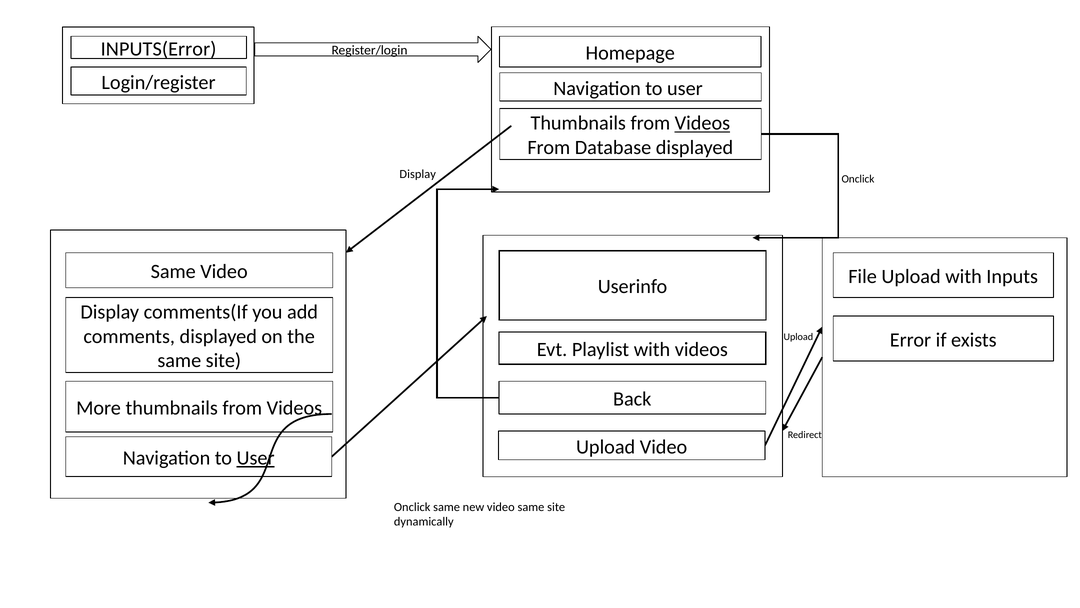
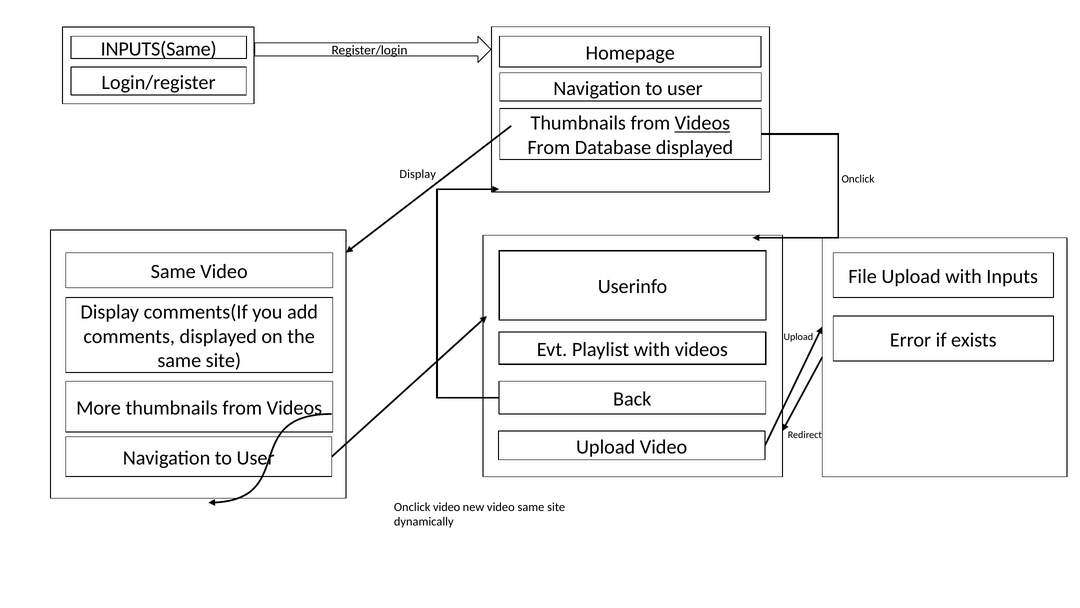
INPUTS(Error: INPUTS(Error -> INPUTS(Same
User at (256, 458) underline: present -> none
Onclick same: same -> video
